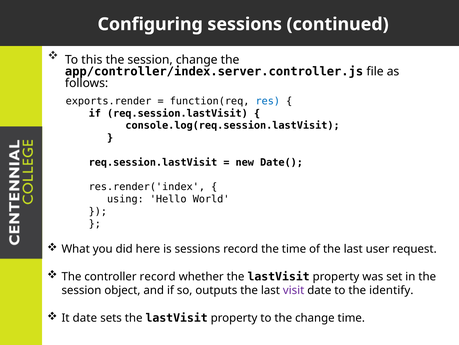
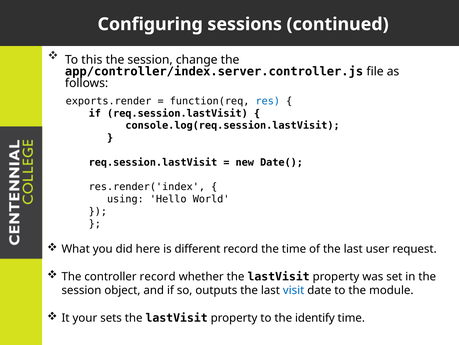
is sessions: sessions -> different
visit colour: purple -> blue
identify: identify -> module
It date: date -> your
the change: change -> identify
